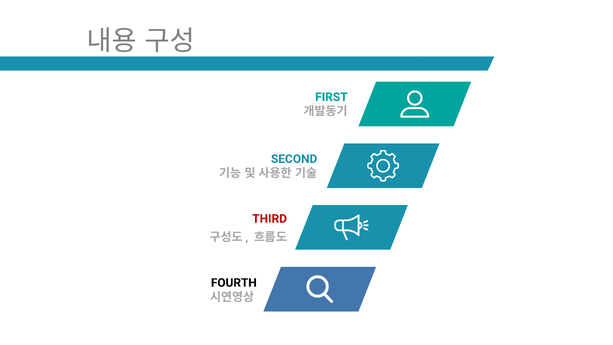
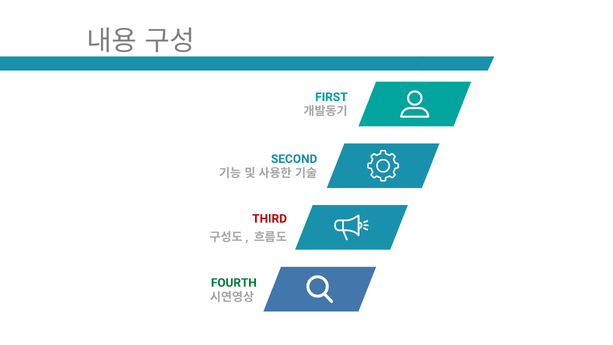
FOURTH colour: black -> green
